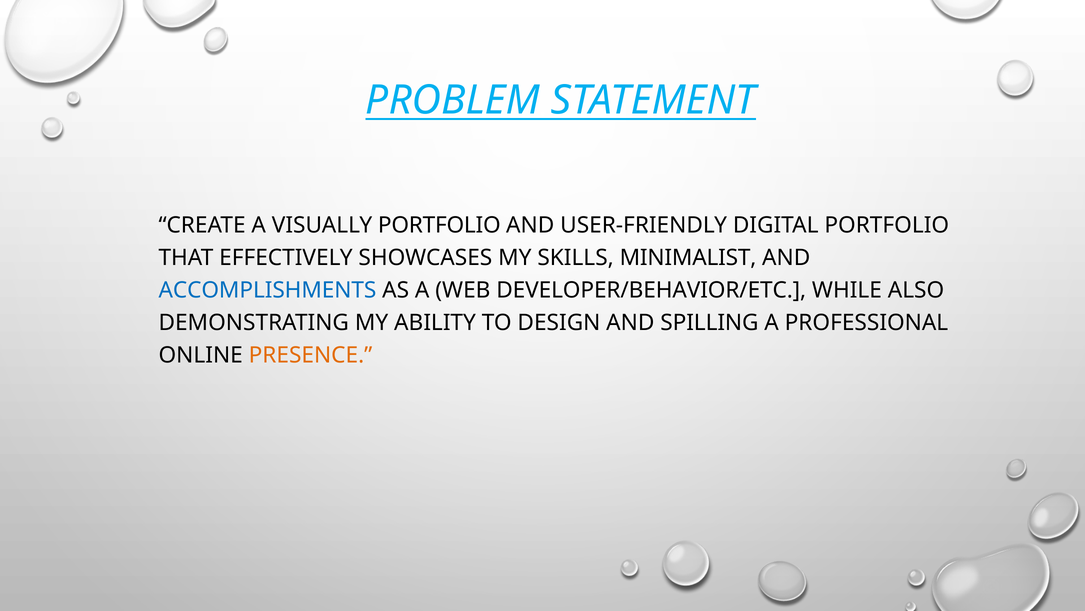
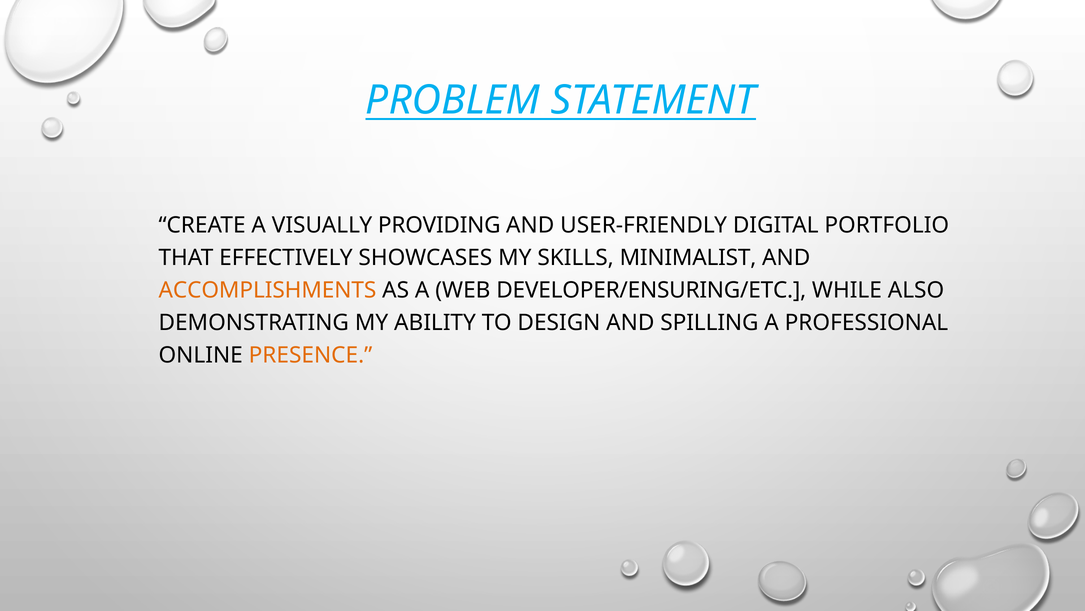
VISUALLY PORTFOLIO: PORTFOLIO -> PROVIDING
ACCOMPLISHMENTS colour: blue -> orange
DEVELOPER/BEHAVIOR/ETC: DEVELOPER/BEHAVIOR/ETC -> DEVELOPER/ENSURING/ETC
